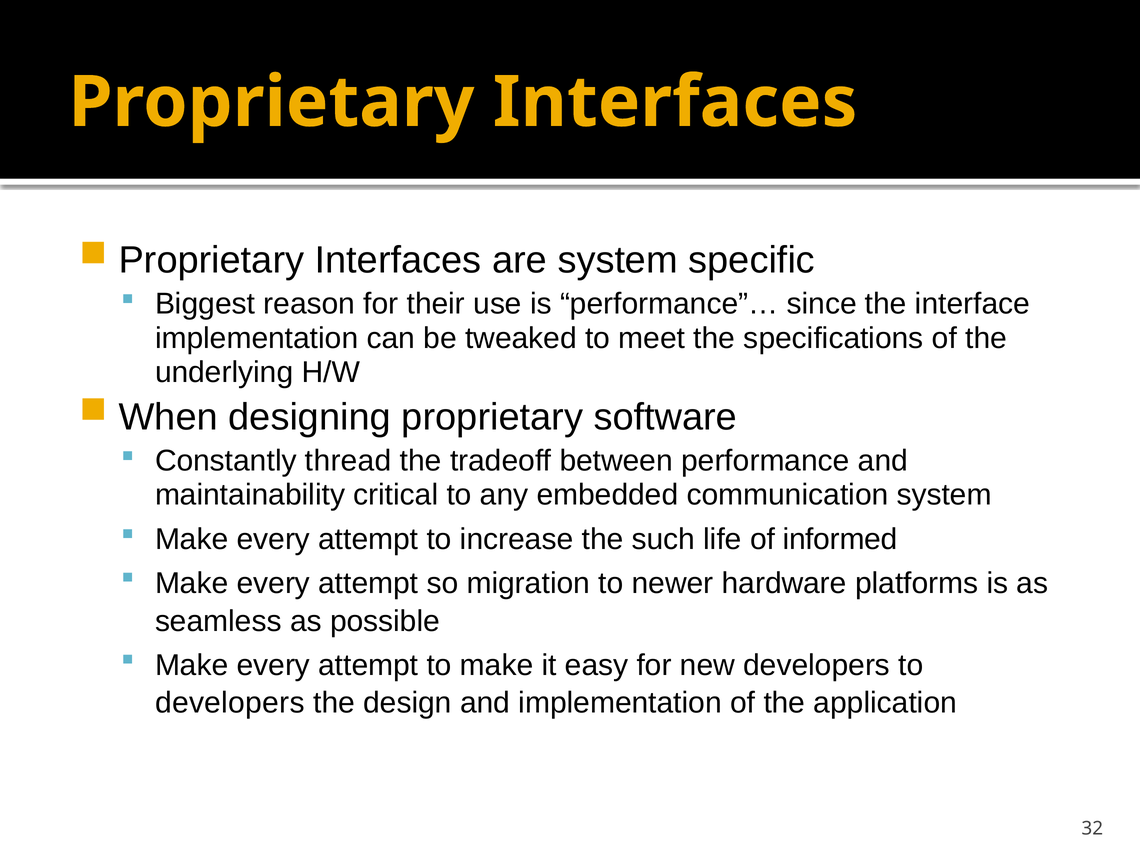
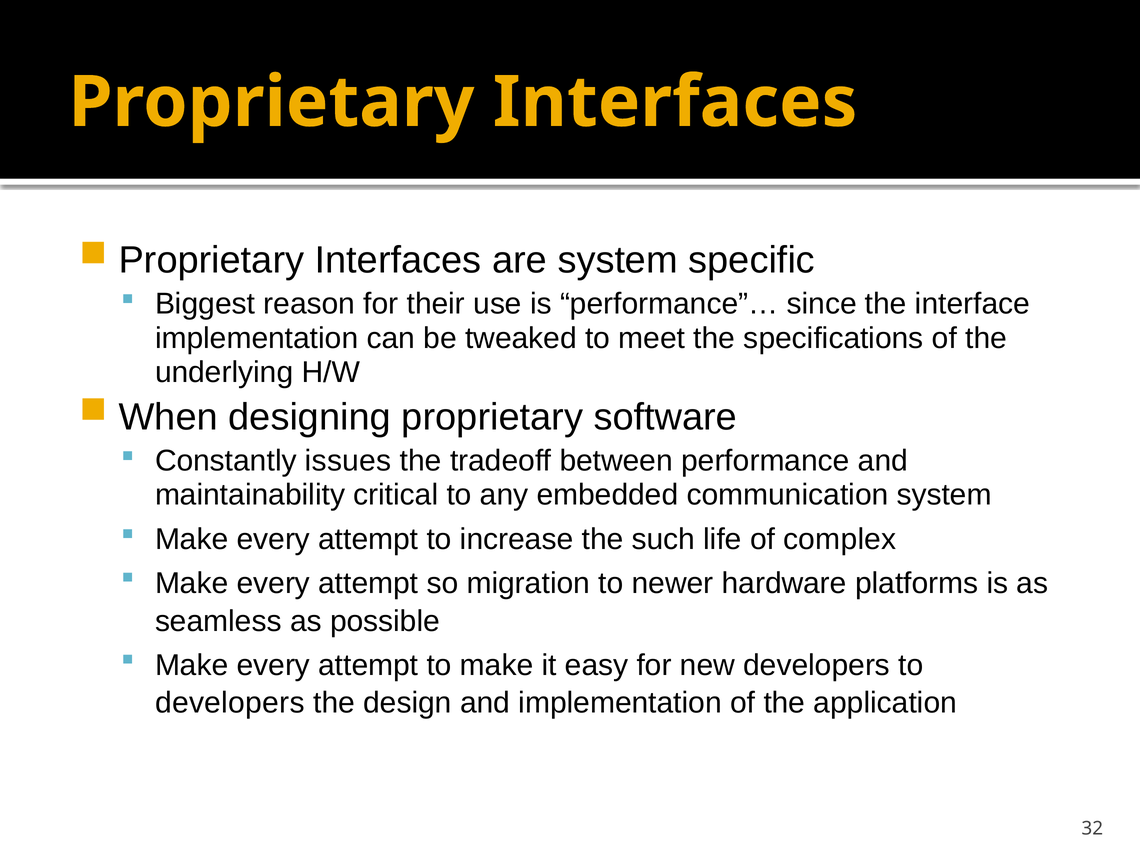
thread: thread -> issues
informed: informed -> complex
